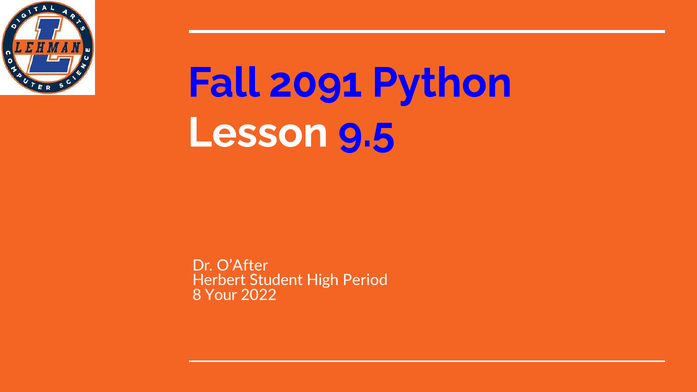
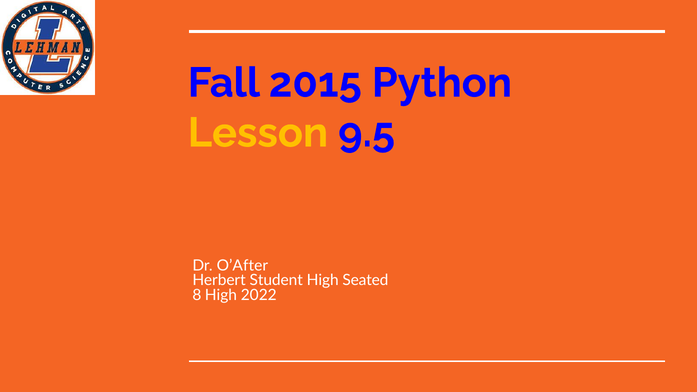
2091: 2091 -> 2015
Lesson colour: white -> yellow
Period: Period -> Seated
8 Your: Your -> High
